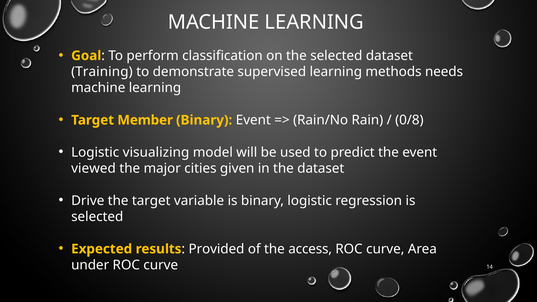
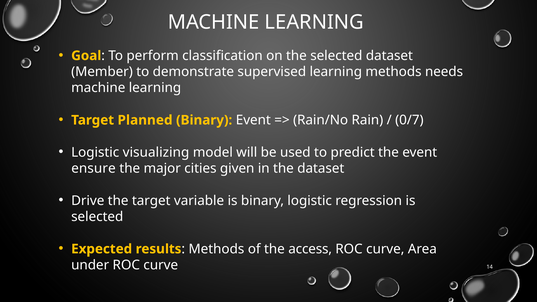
Training: Training -> Member
Member: Member -> Planned
0/8: 0/8 -> 0/7
viewed: viewed -> ensure
Provided at (216, 249): Provided -> Methods
